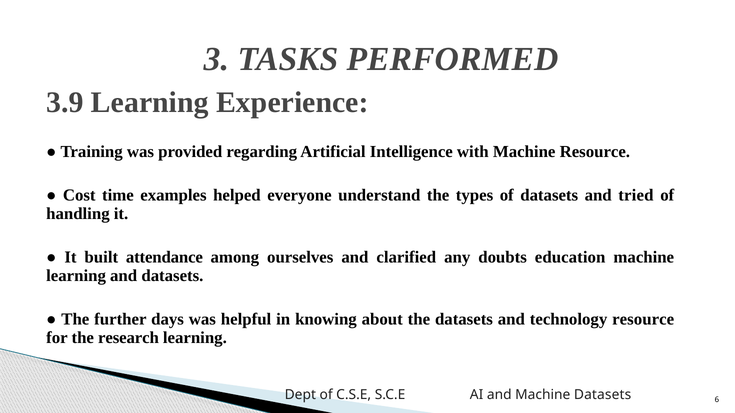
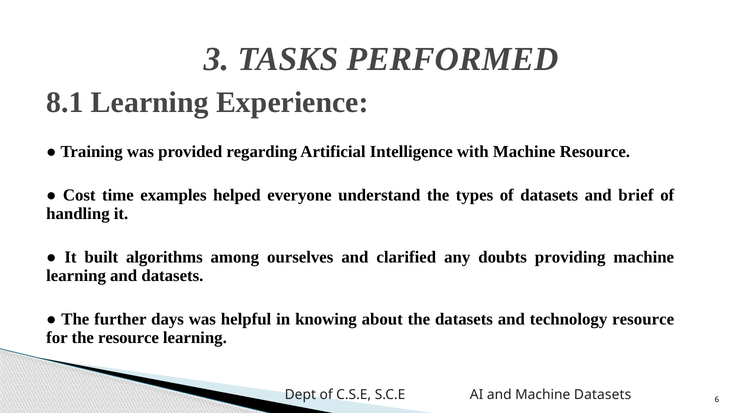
3.9: 3.9 -> 8.1
tried: tried -> brief
attendance: attendance -> algorithms
education: education -> providing
the research: research -> resource
